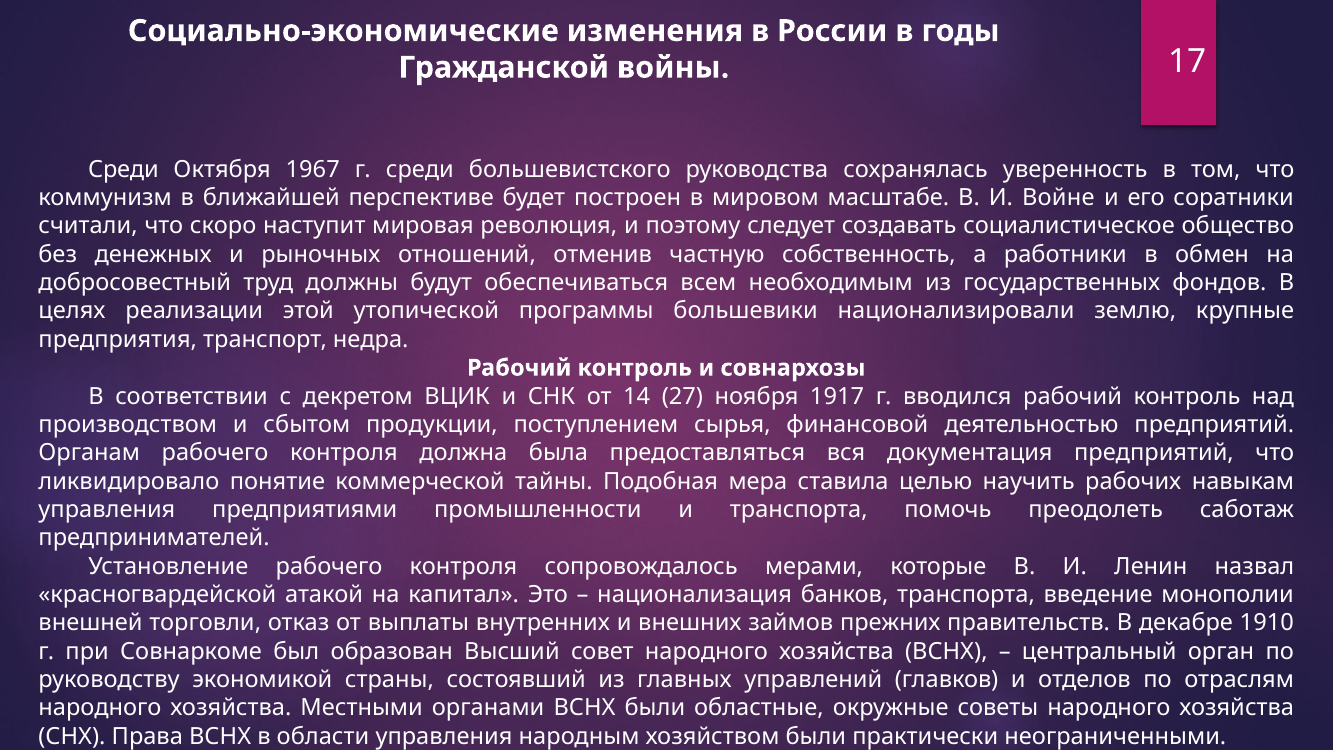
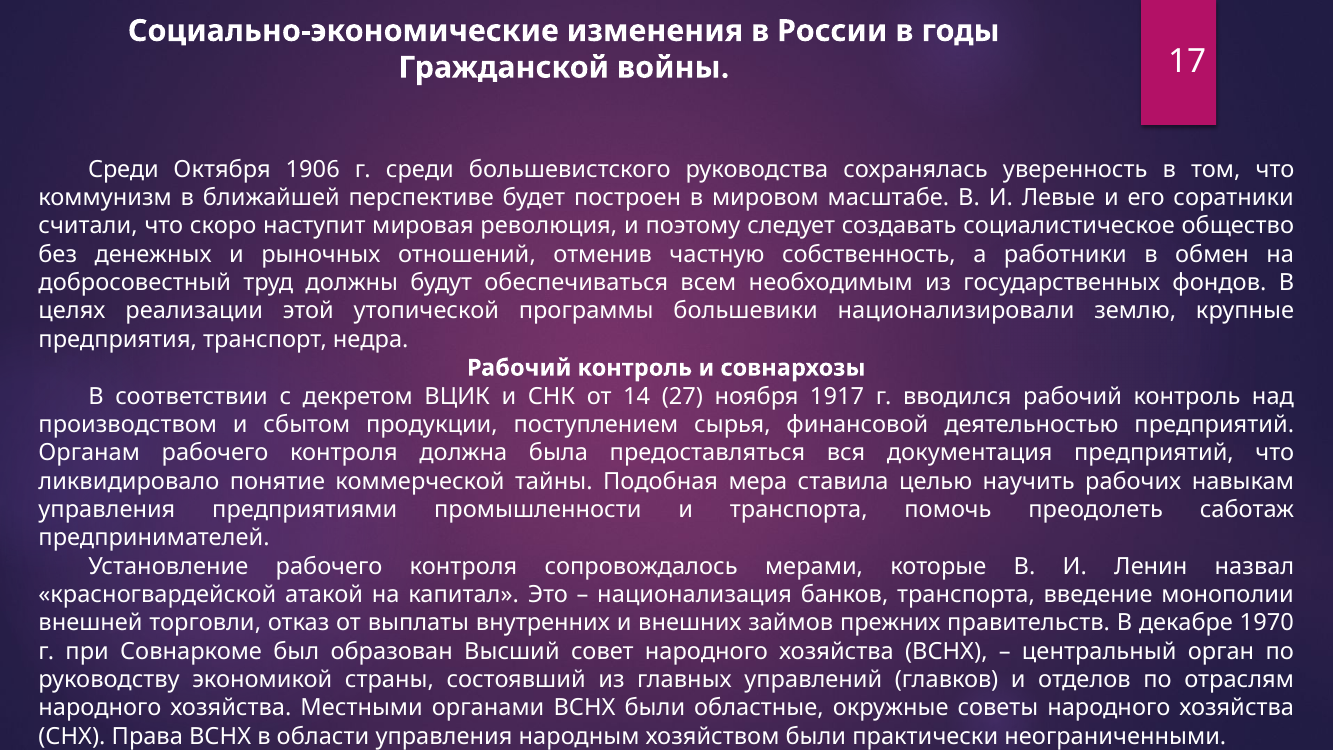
1967: 1967 -> 1906
Войне: Войне -> Левые
1910: 1910 -> 1970
